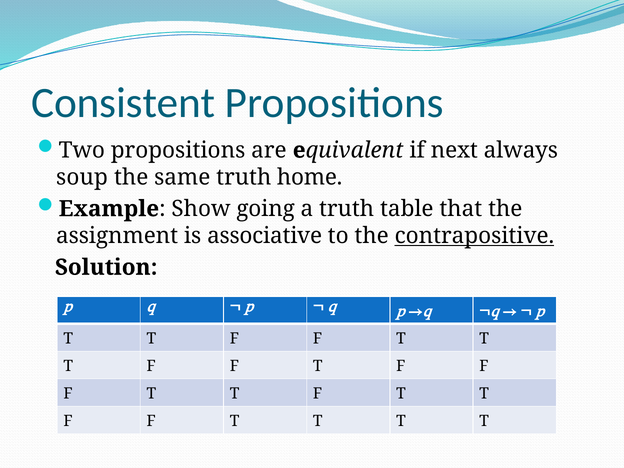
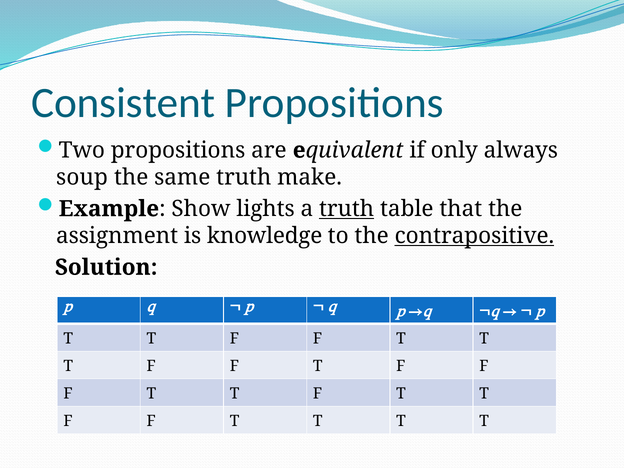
next: next -> only
home: home -> make
going: going -> lights
truth at (347, 209) underline: none -> present
associative: associative -> knowledge
